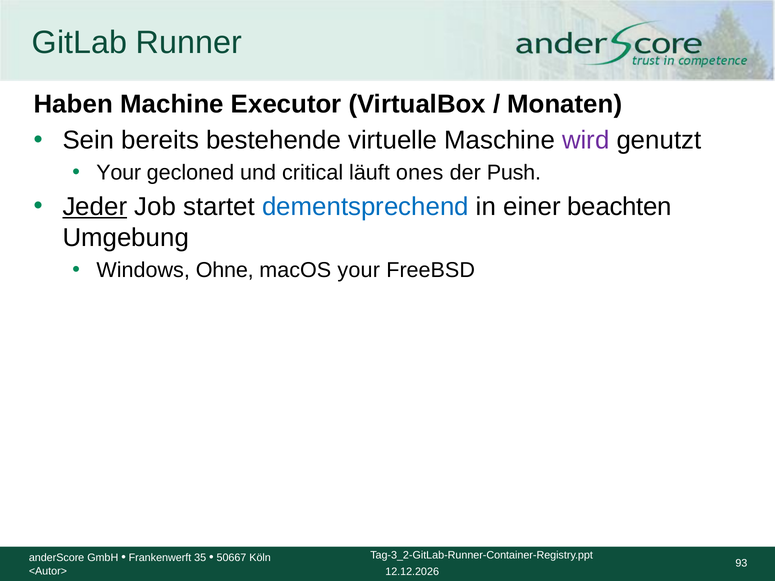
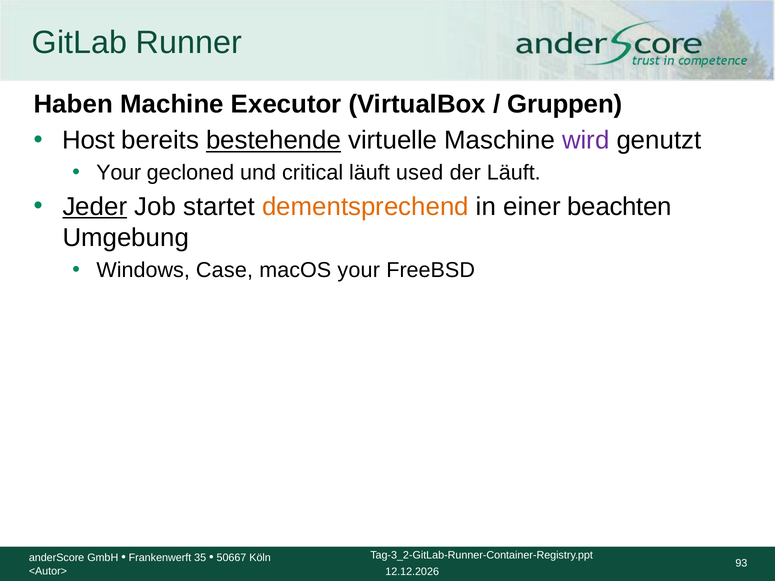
Monaten: Monaten -> Gruppen
Sein: Sein -> Host
bestehende underline: none -> present
ones: ones -> used
der Push: Push -> Läuft
dementsprechend colour: blue -> orange
Ohne: Ohne -> Case
